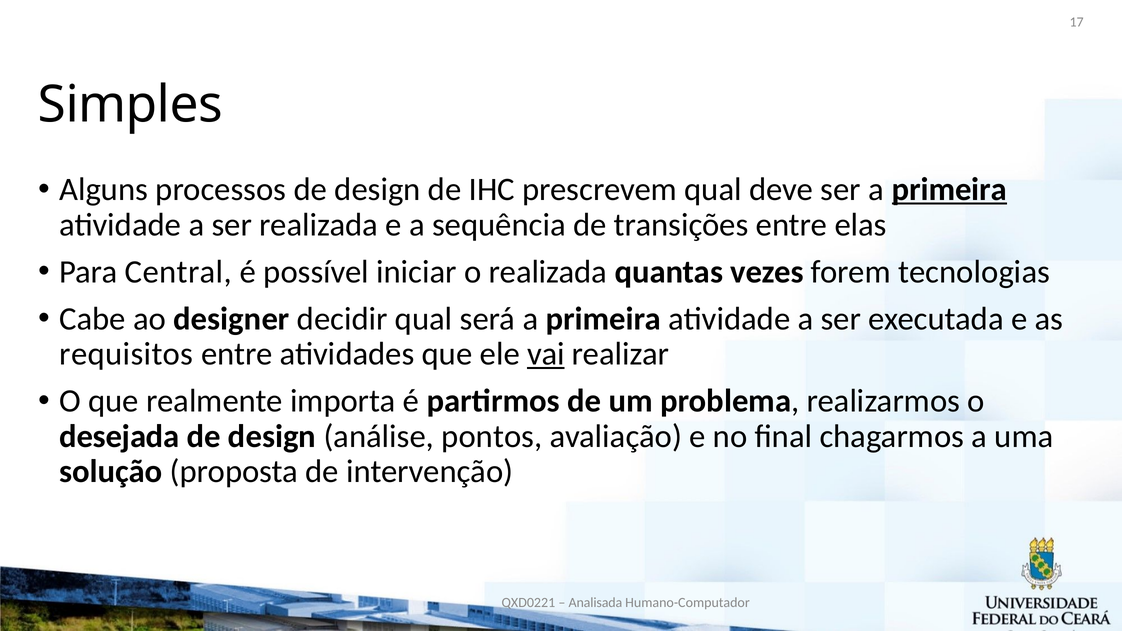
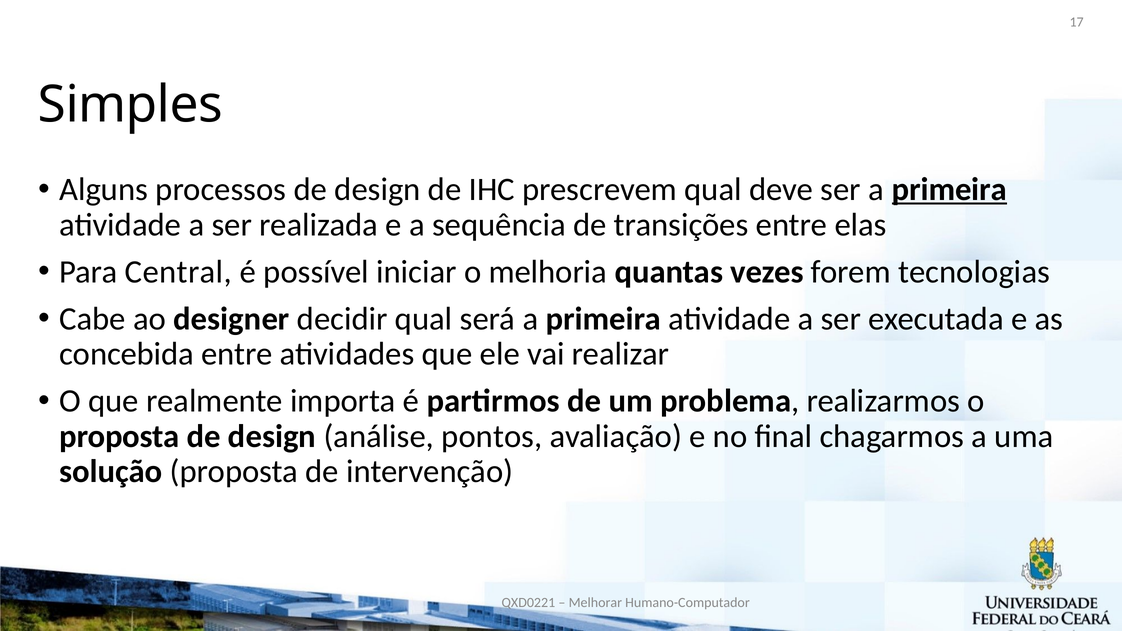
o realizada: realizada -> melhoria
requisitos: requisitos -> concebida
vai underline: present -> none
desejada at (119, 436): desejada -> proposta
Analisada: Analisada -> Melhorar
